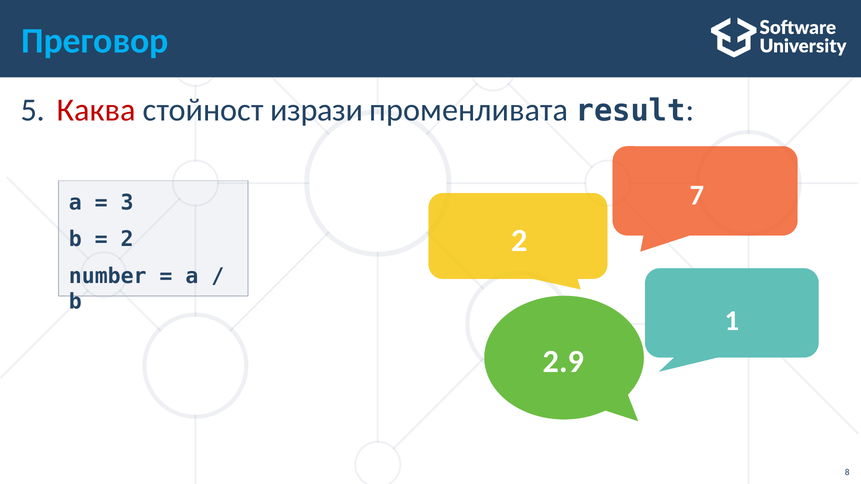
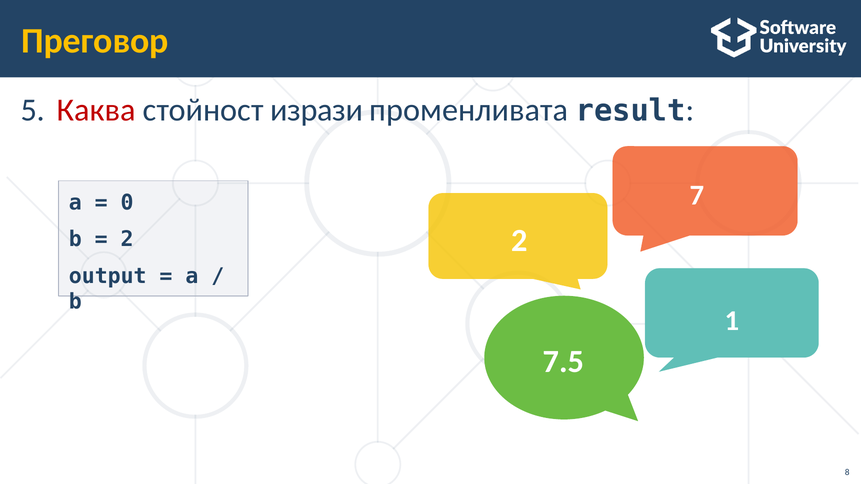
Преговор colour: light blue -> yellow
3: 3 -> 0
number: number -> output
2.9: 2.9 -> 7.5
